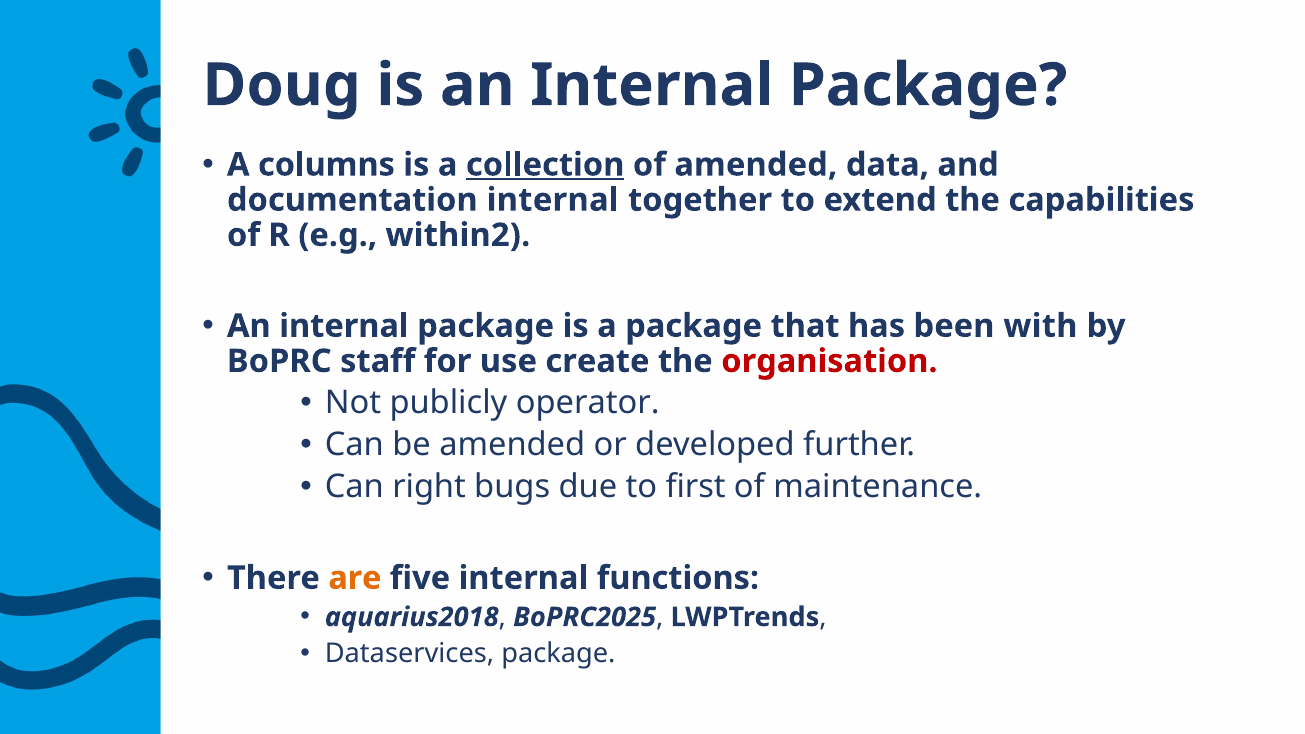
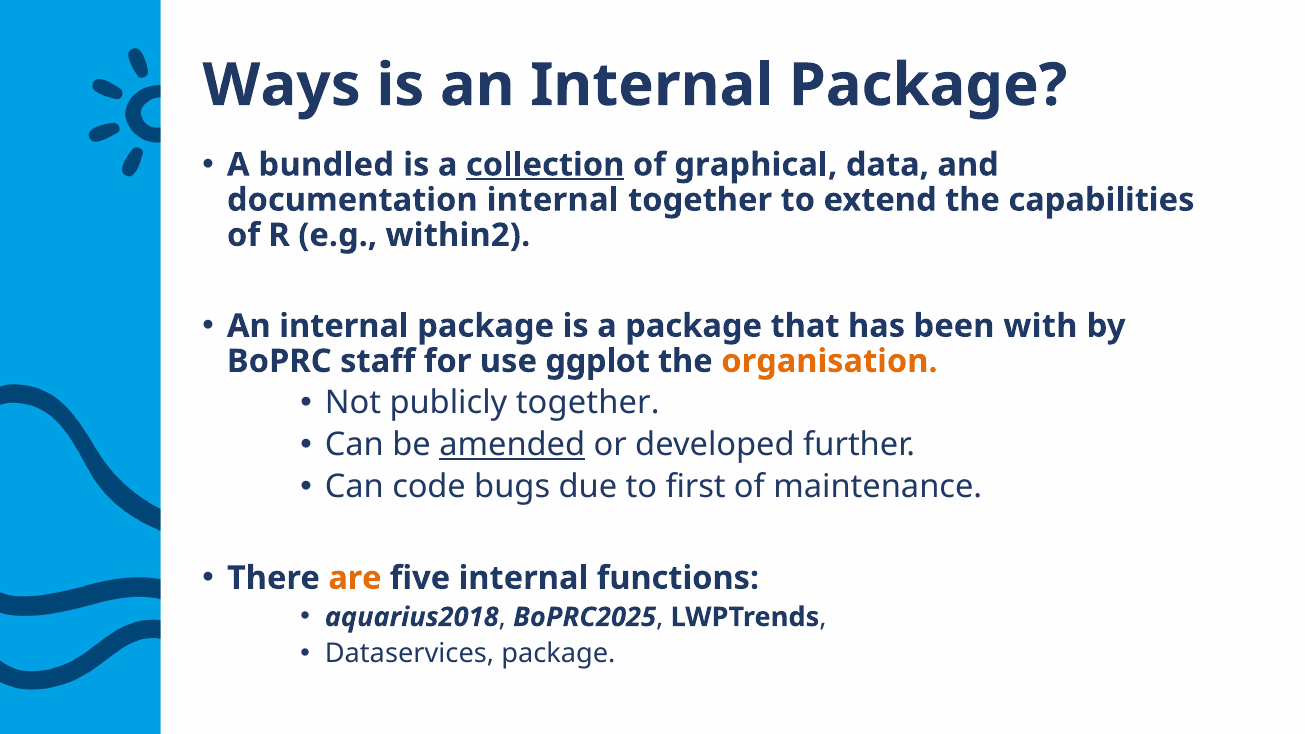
Doug: Doug -> Ways
columns: columns -> bundled
of amended: amended -> graphical
create: create -> ggplot
organisation colour: red -> orange
publicly operator: operator -> together
amended at (512, 445) underline: none -> present
right: right -> code
